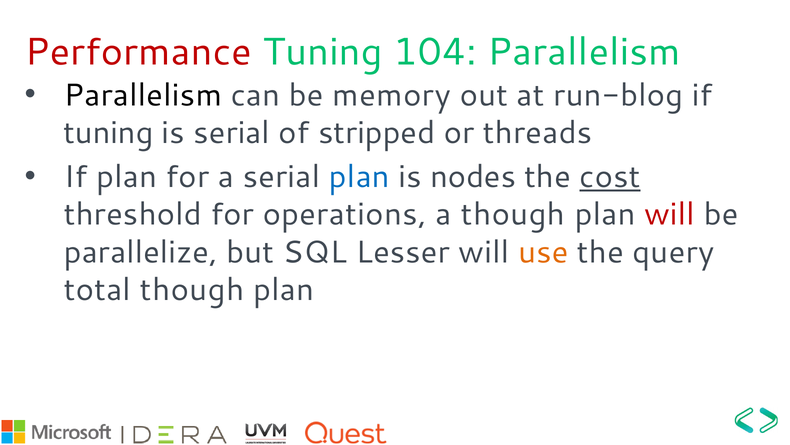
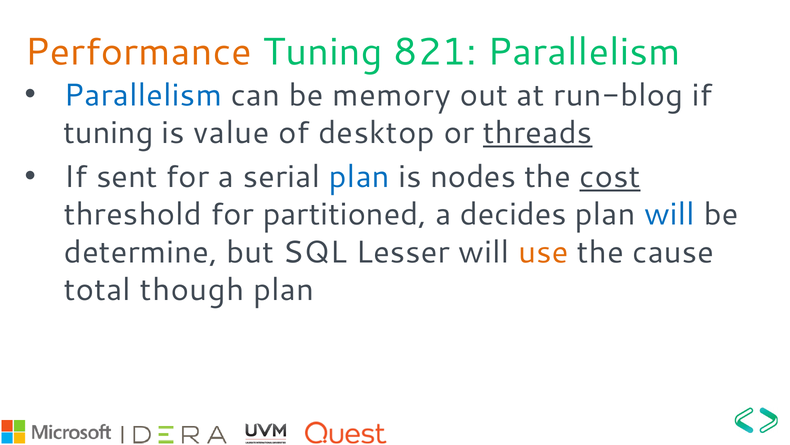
Performance colour: red -> orange
104: 104 -> 821
Parallelism at (143, 95) colour: black -> blue
is serial: serial -> value
stripped: stripped -> desktop
threads underline: none -> present
If plan: plan -> sent
operations: operations -> partitioned
a though: though -> decides
will at (670, 214) colour: red -> blue
parallelize: parallelize -> determine
query: query -> cause
